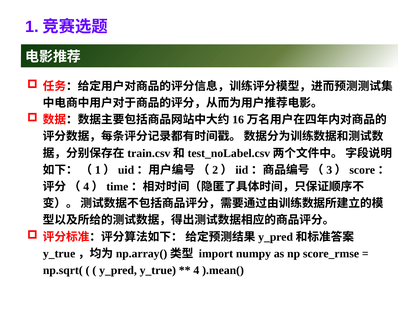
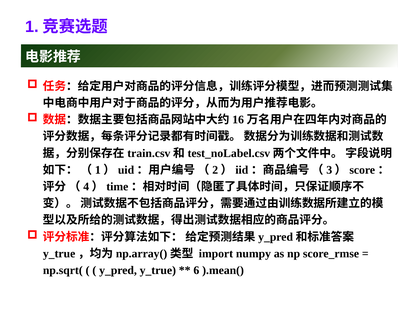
4: 4 -> 6
